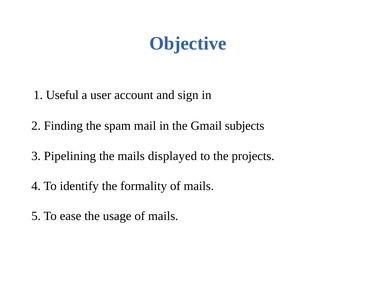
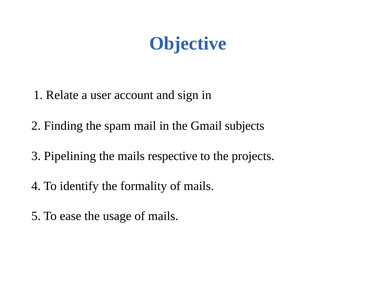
Useful: Useful -> Relate
displayed: displayed -> respective
